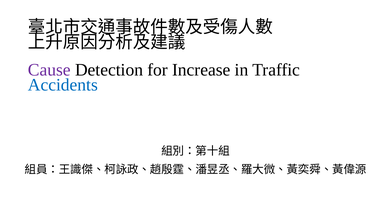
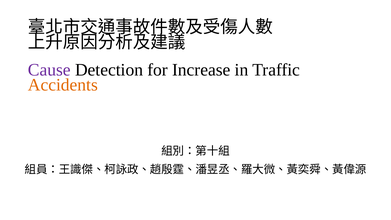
Accidents colour: blue -> orange
